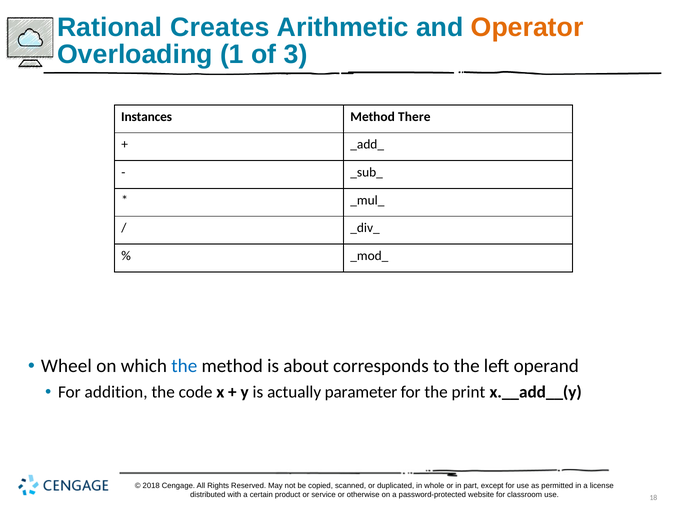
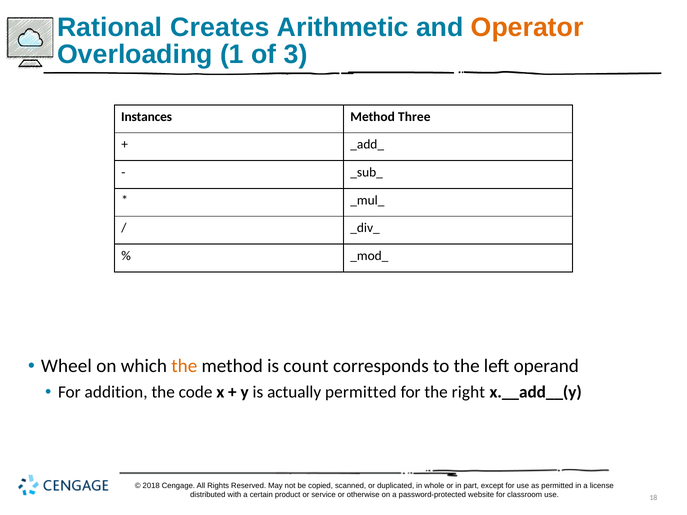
There: There -> Three
the at (184, 366) colour: blue -> orange
about: about -> count
actually parameter: parameter -> permitted
print: print -> right
